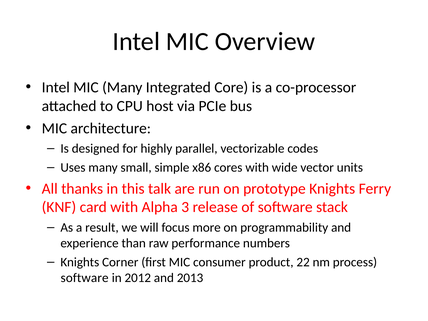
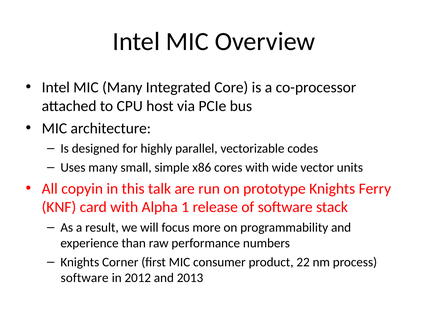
thanks: thanks -> copyin
3: 3 -> 1
